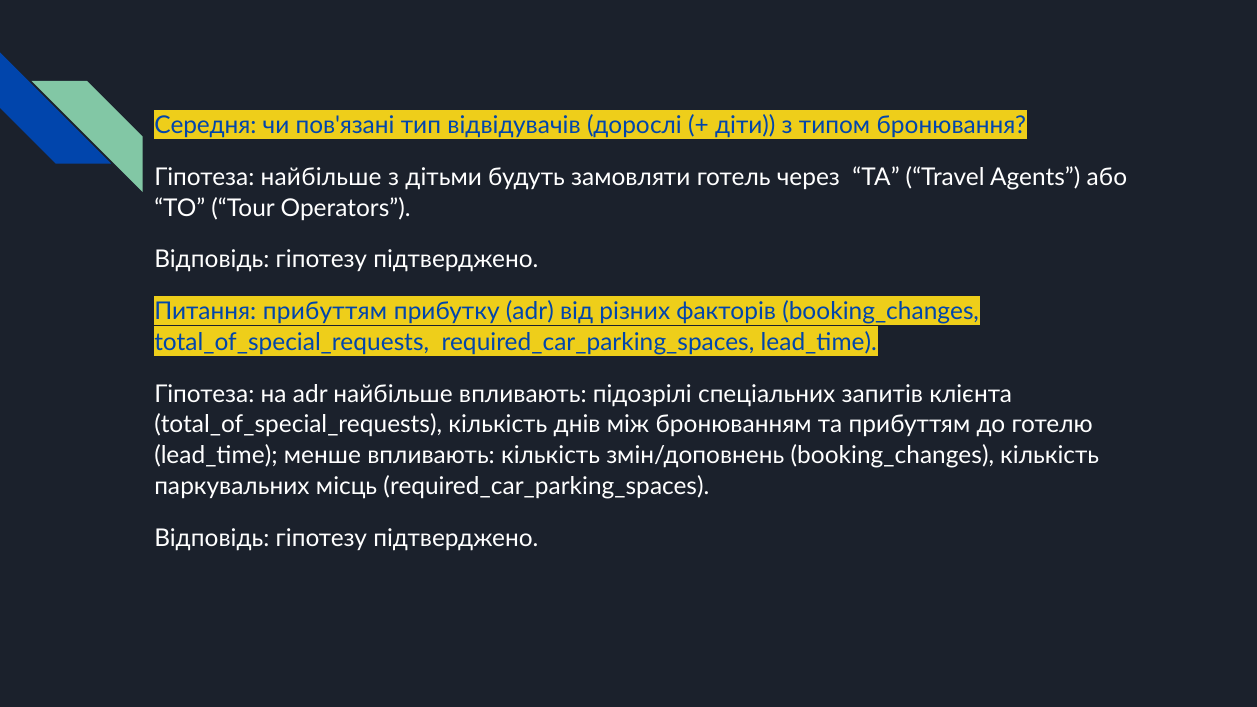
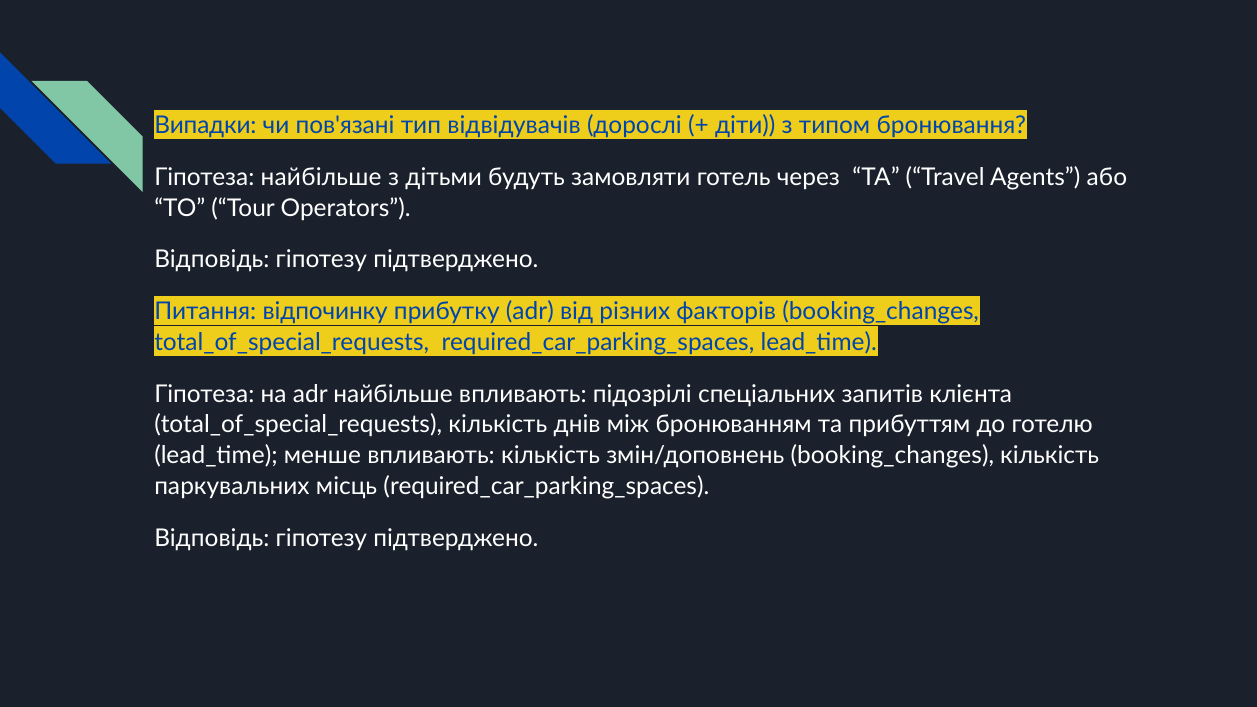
Середня: Середня -> Випадки
Питання прибуттям: прибуттям -> відпочинку
